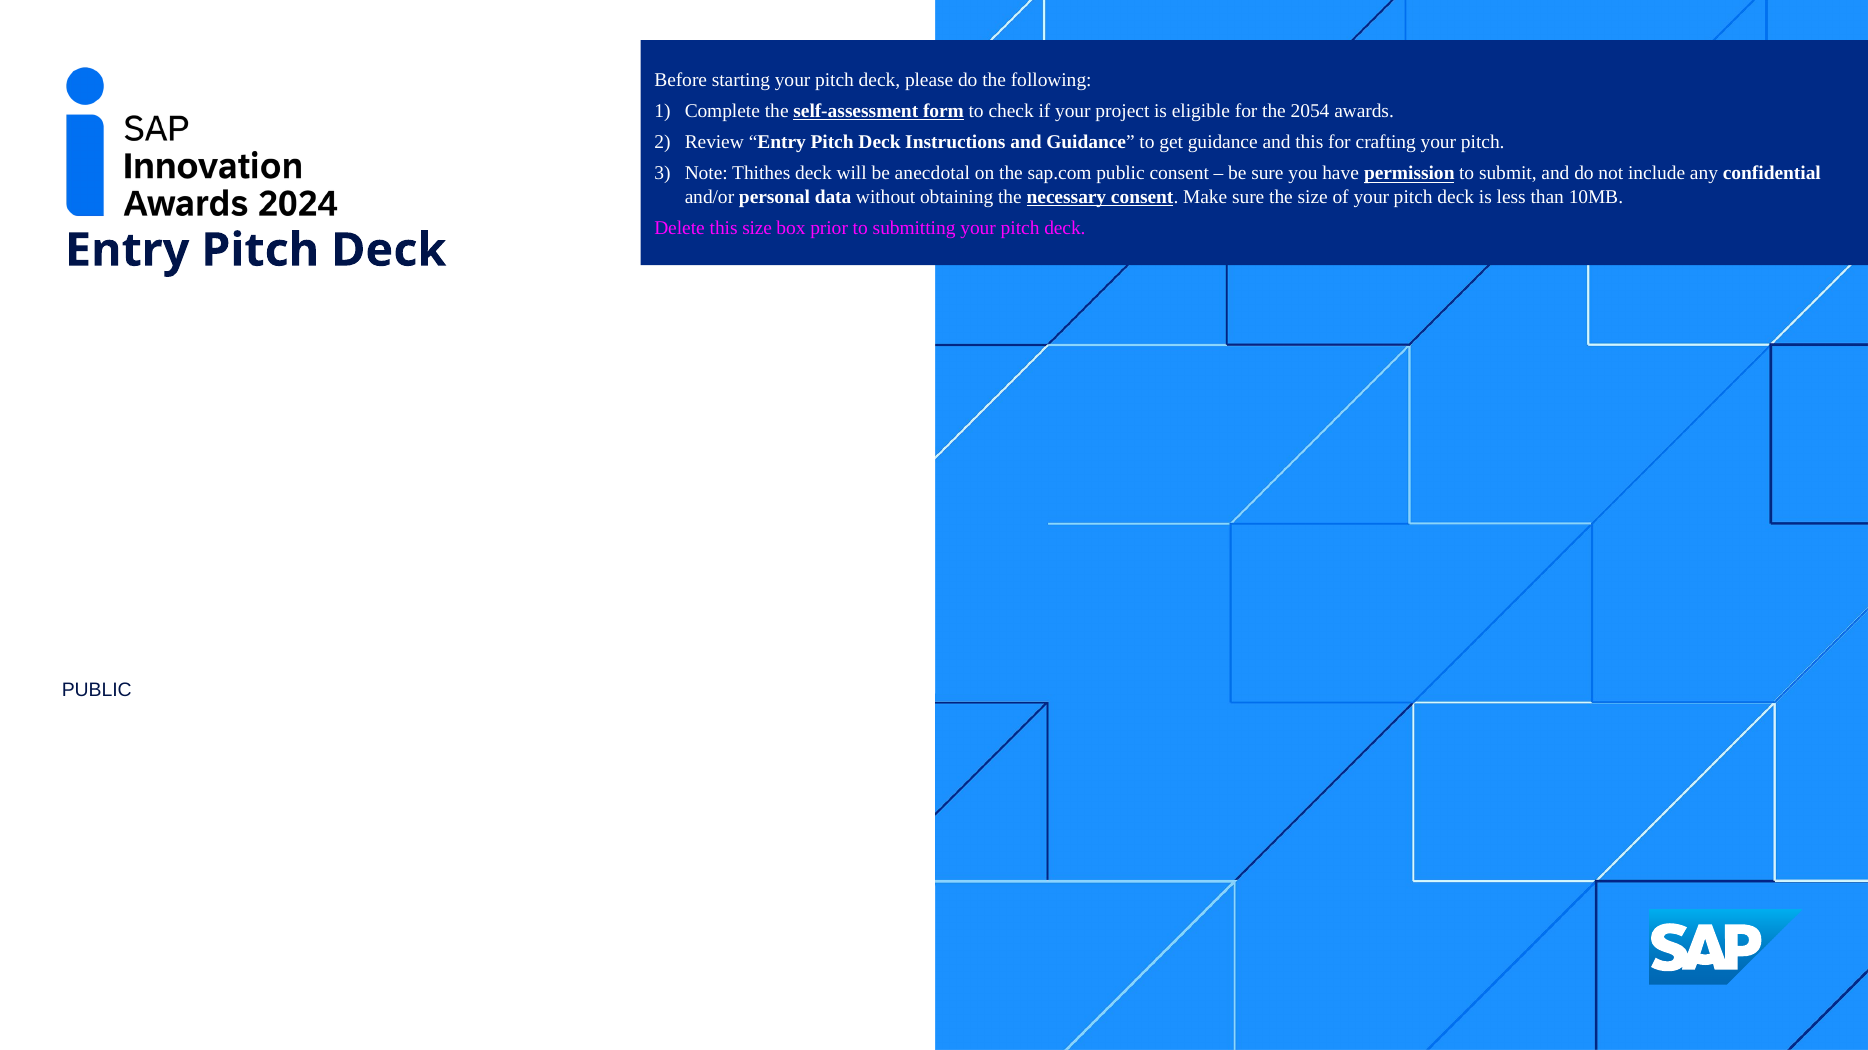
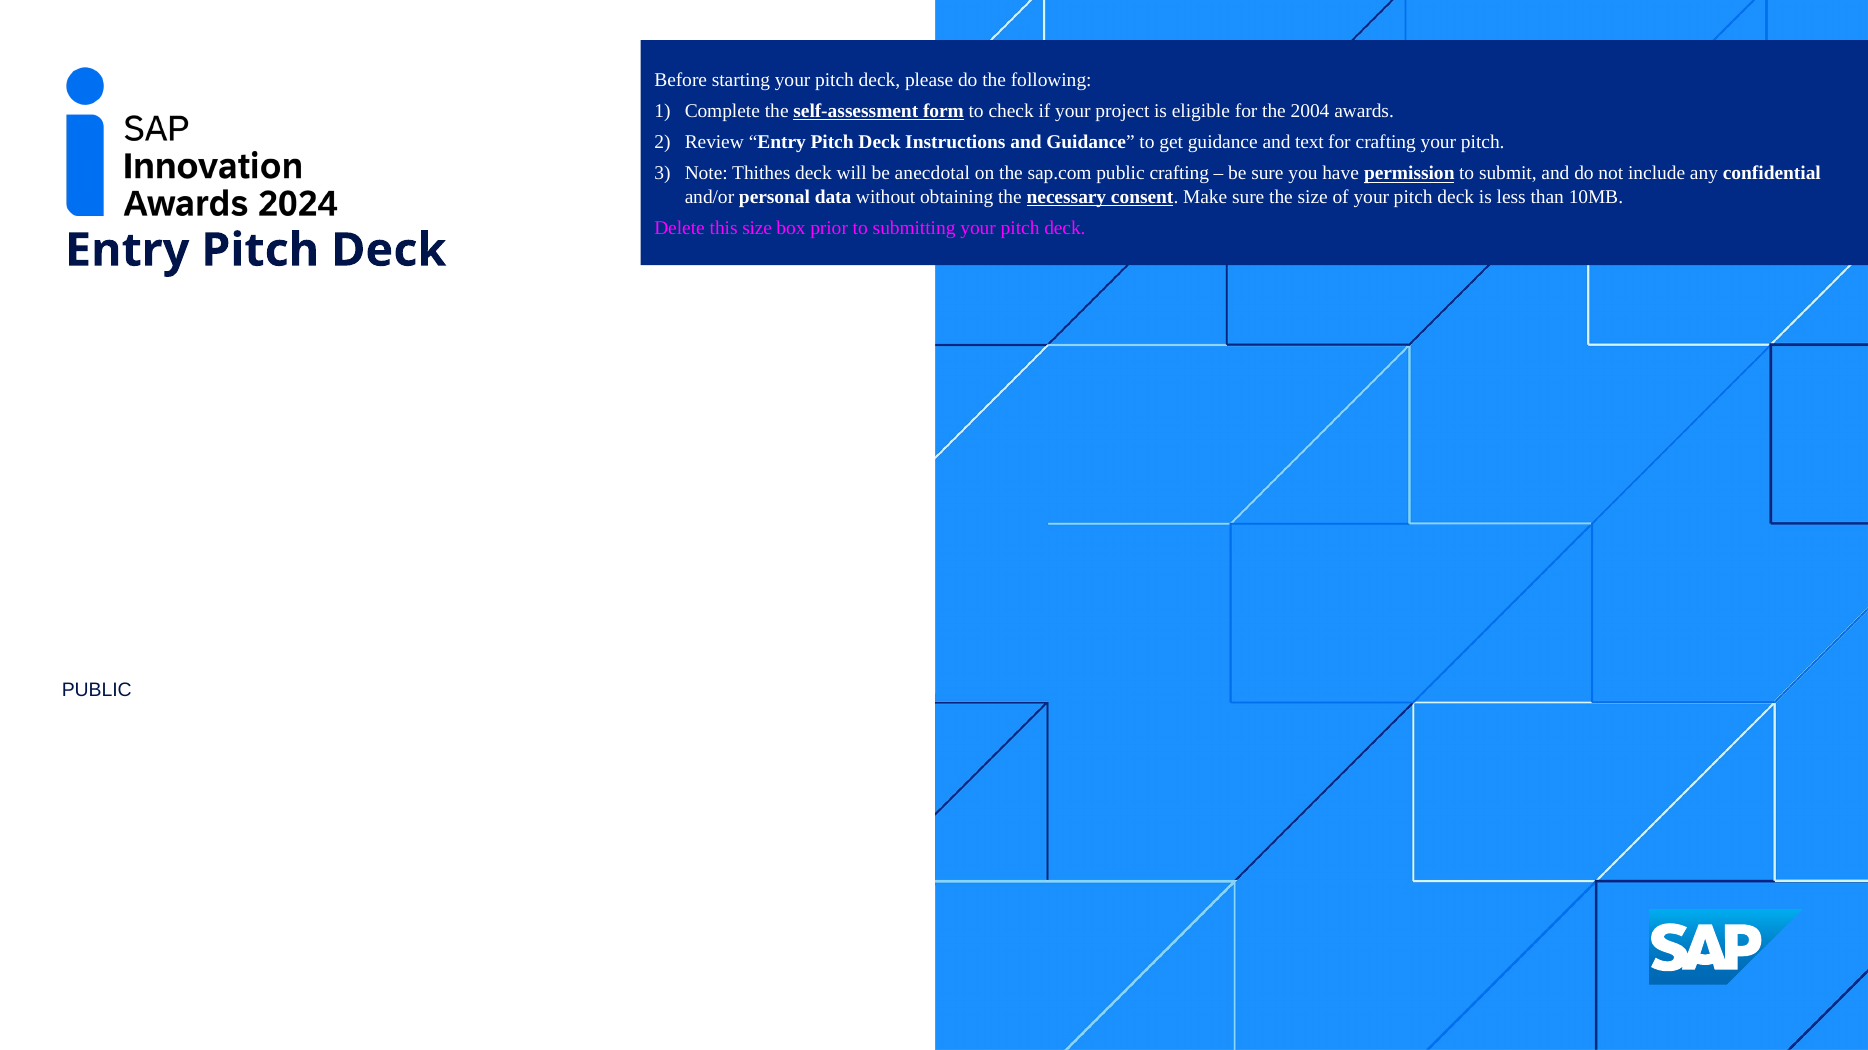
2054: 2054 -> 2004
and this: this -> text
public consent: consent -> crafting
